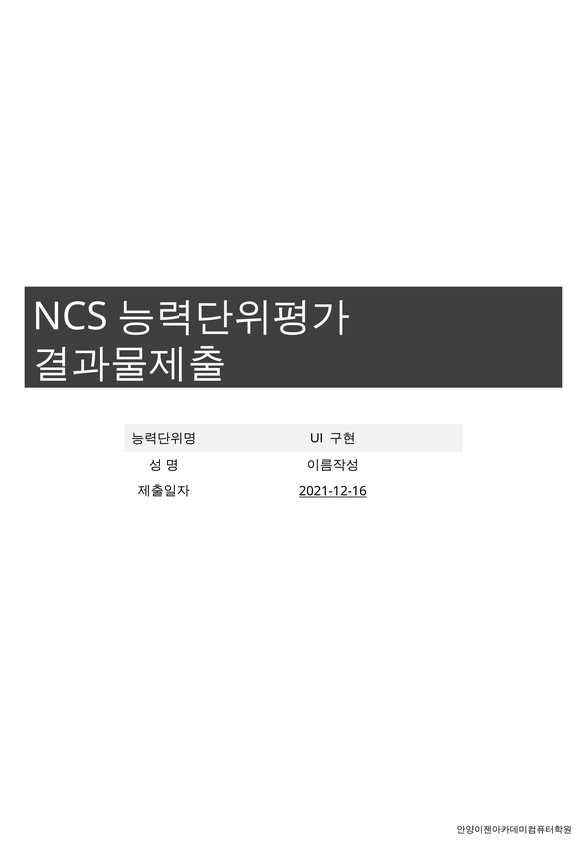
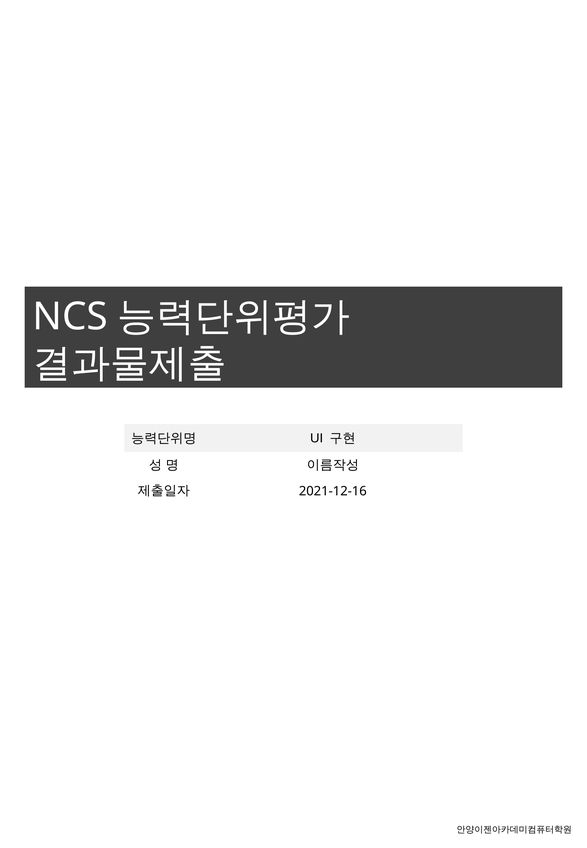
2021-12-16 underline: present -> none
